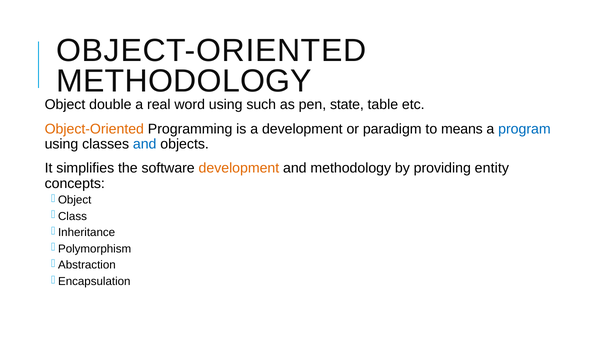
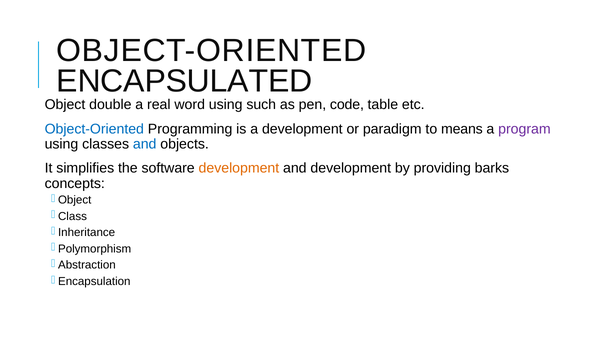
METHODOLOGY at (184, 82): METHODOLOGY -> ENCAPSULATED
state: state -> code
Object-Oriented at (94, 129) colour: orange -> blue
program colour: blue -> purple
and methodology: methodology -> development
entity: entity -> barks
